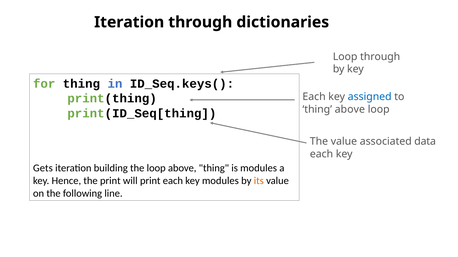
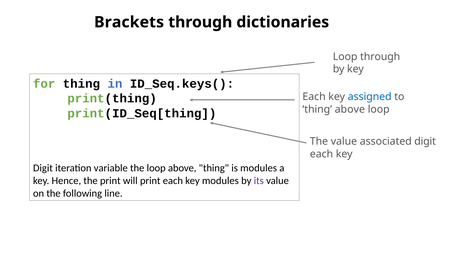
Iteration at (129, 22): Iteration -> Brackets
associated data: data -> digit
Gets at (43, 169): Gets -> Digit
building: building -> variable
its colour: orange -> purple
